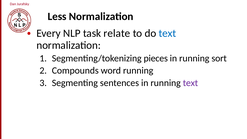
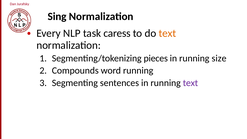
Less: Less -> Sing
relate: relate -> caress
text at (167, 33) colour: blue -> orange
sort: sort -> size
